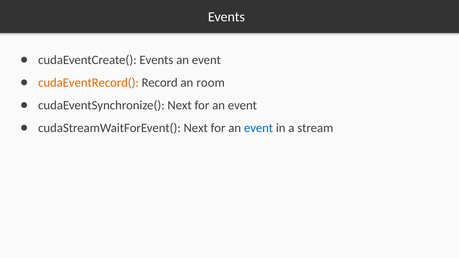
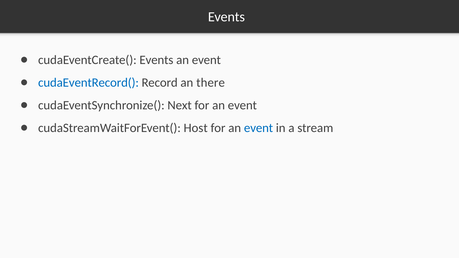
cudaEventRecord( colour: orange -> blue
room: room -> there
cudaStreamWaitForEvent( Next: Next -> Host
